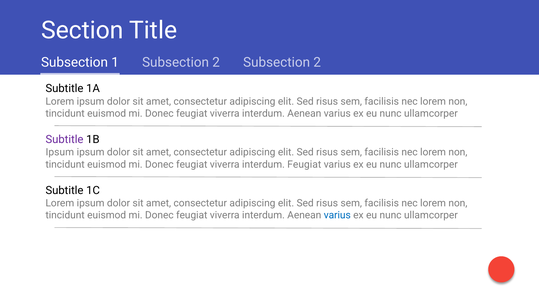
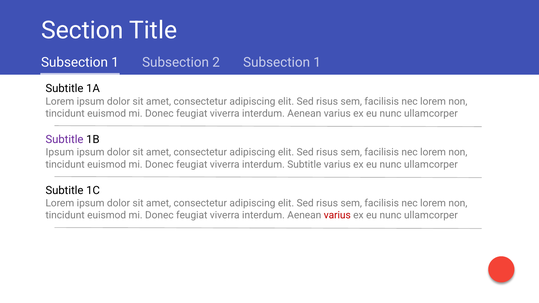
2 Subsection 2: 2 -> 1
interdum Feugiat: Feugiat -> Subtitle
varius at (337, 215) colour: blue -> red
